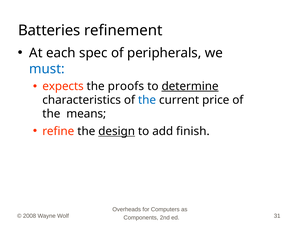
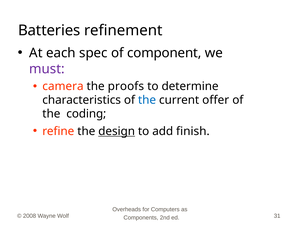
peripherals: peripherals -> component
must colour: blue -> purple
expects: expects -> camera
determine underline: present -> none
price: price -> offer
means: means -> coding
